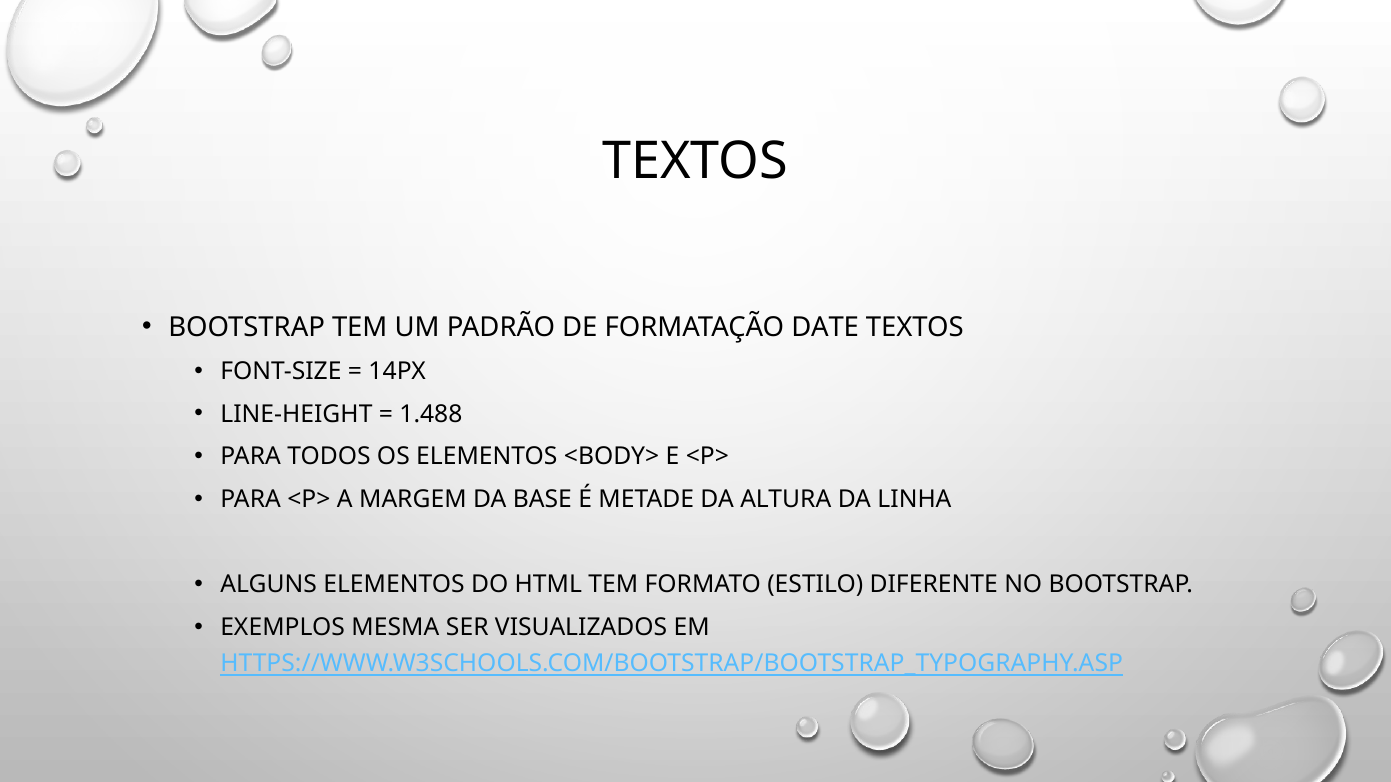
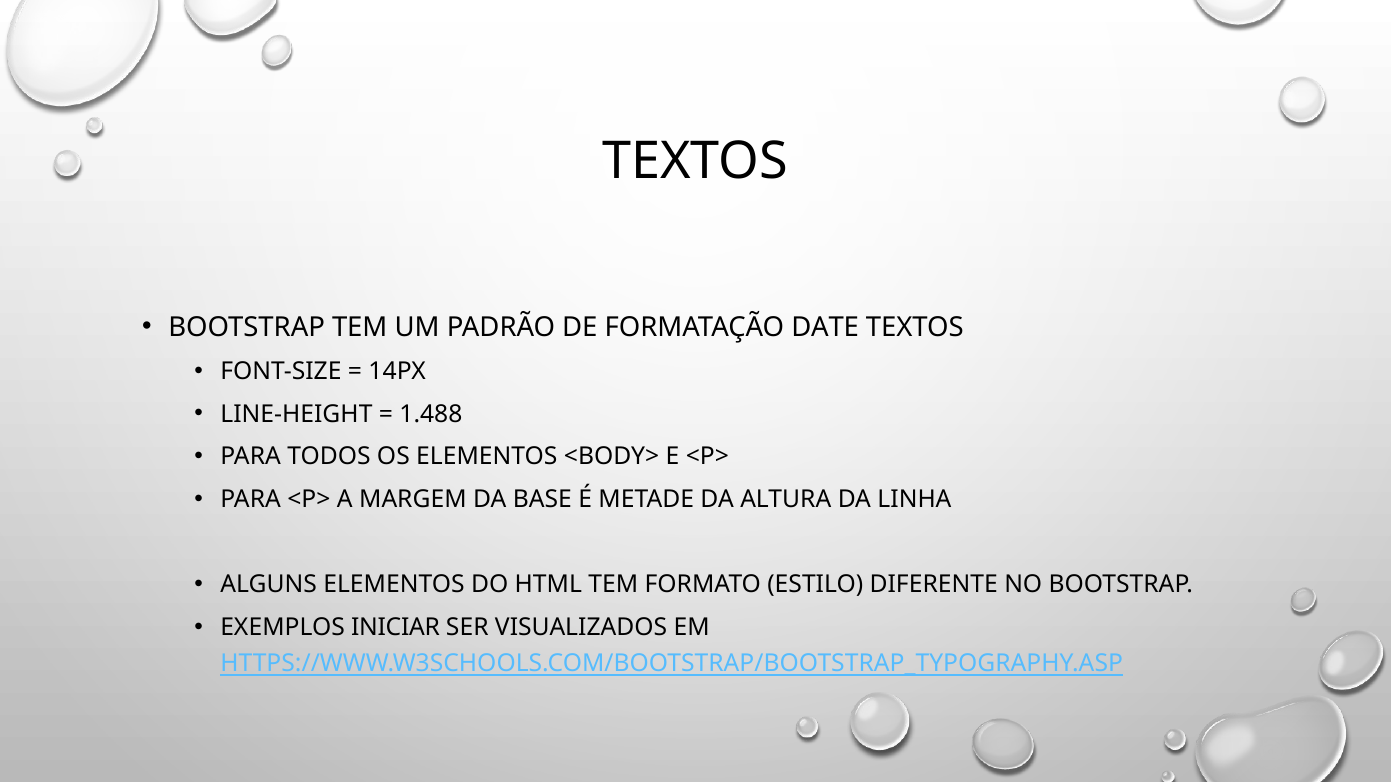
MESMA: MESMA -> INICIAR
